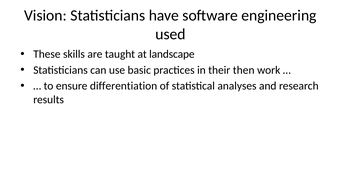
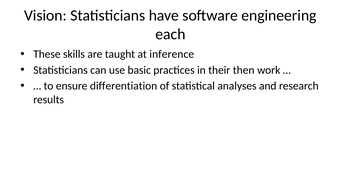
used: used -> each
landscape: landscape -> inference
